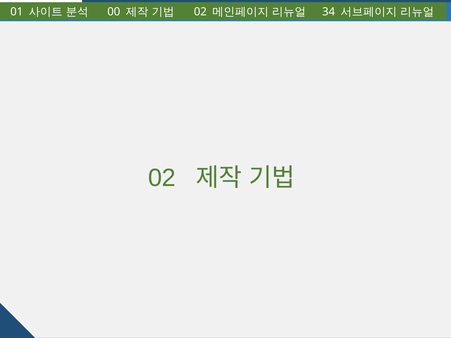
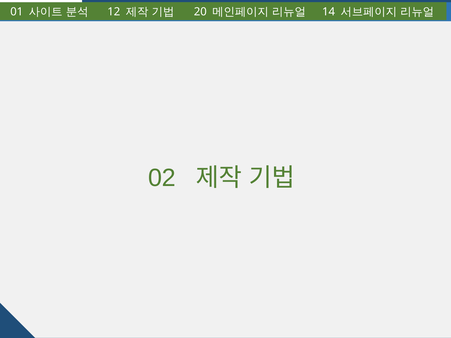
00: 00 -> 12
02 at (200, 12): 02 -> 20
34: 34 -> 14
